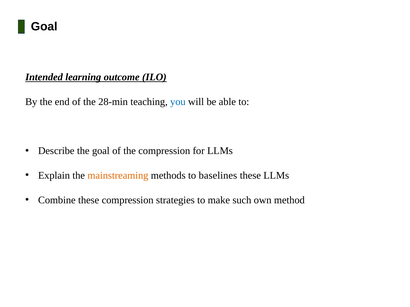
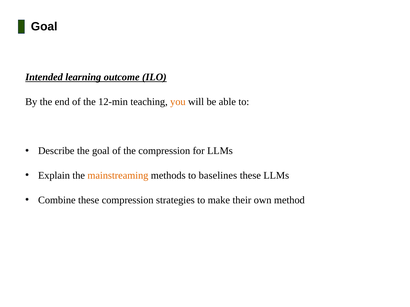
28-min: 28-min -> 12-min
you colour: blue -> orange
such: such -> their
